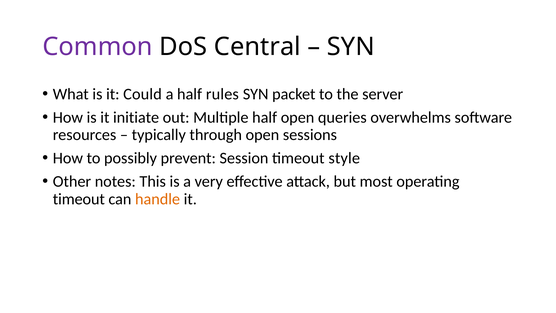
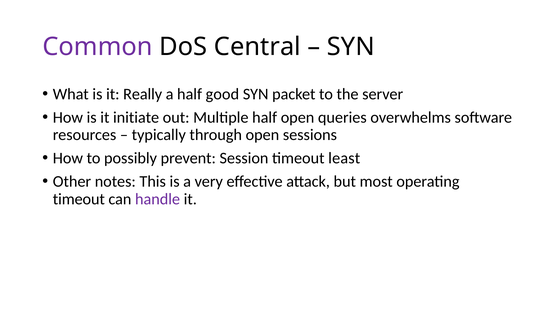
Could: Could -> Really
rules: rules -> good
style: style -> least
handle colour: orange -> purple
